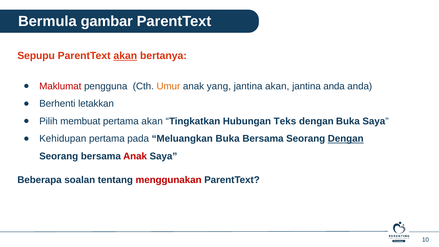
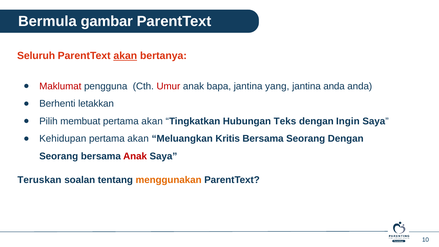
Sepupu: Sepupu -> Seluruh
Umur colour: orange -> red
yang: yang -> bapa
jantina akan: akan -> yang
dengan Buka: Buka -> Ingin
pada at (138, 139): pada -> akan
Meluangkan Buka: Buka -> Kritis
Dengan at (346, 139) underline: present -> none
Beberapa: Beberapa -> Teruskan
menggunakan colour: red -> orange
